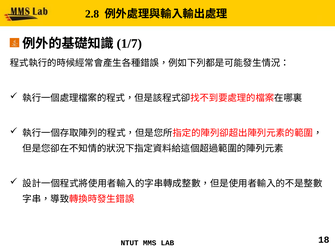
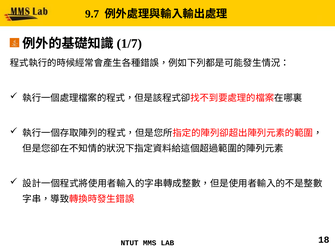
2.8: 2.8 -> 9.7
